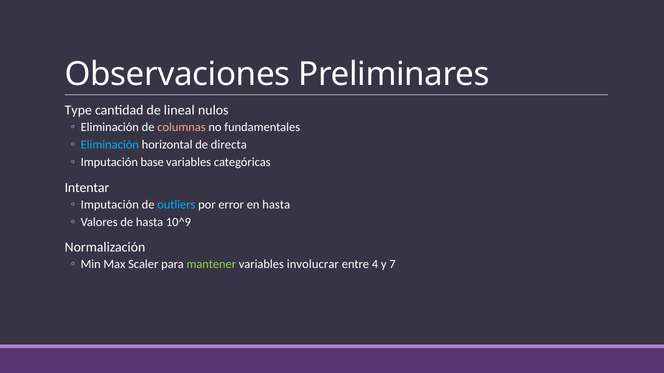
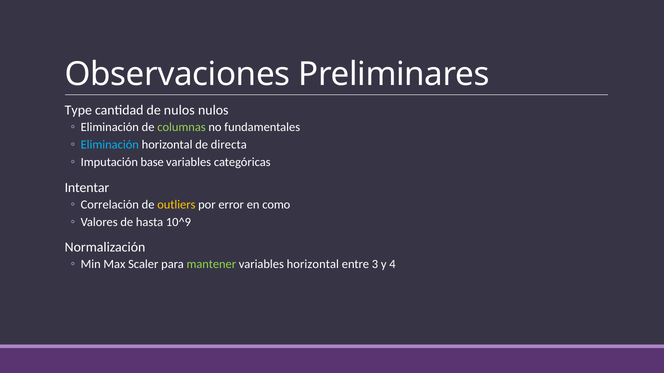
de lineal: lineal -> nulos
columnas colour: pink -> light green
Imputación at (110, 205): Imputación -> Correlación
outliers colour: light blue -> yellow
en hasta: hasta -> como
variables involucrar: involucrar -> horizontal
4: 4 -> 3
7: 7 -> 4
